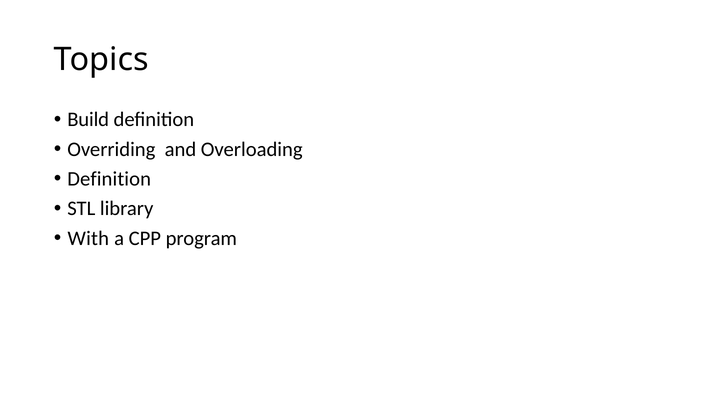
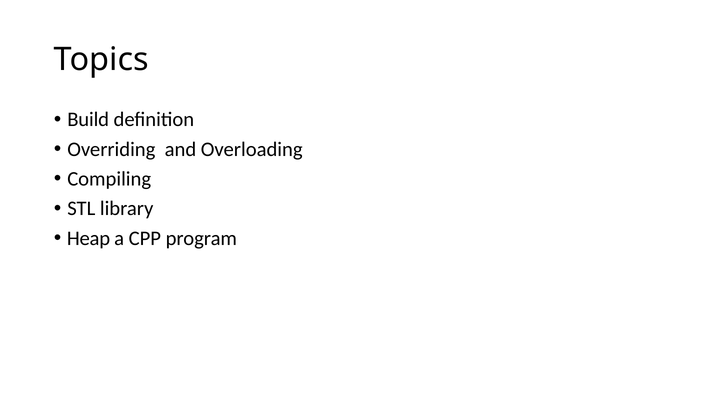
Definition at (109, 179): Definition -> Compiling
With: With -> Heap
